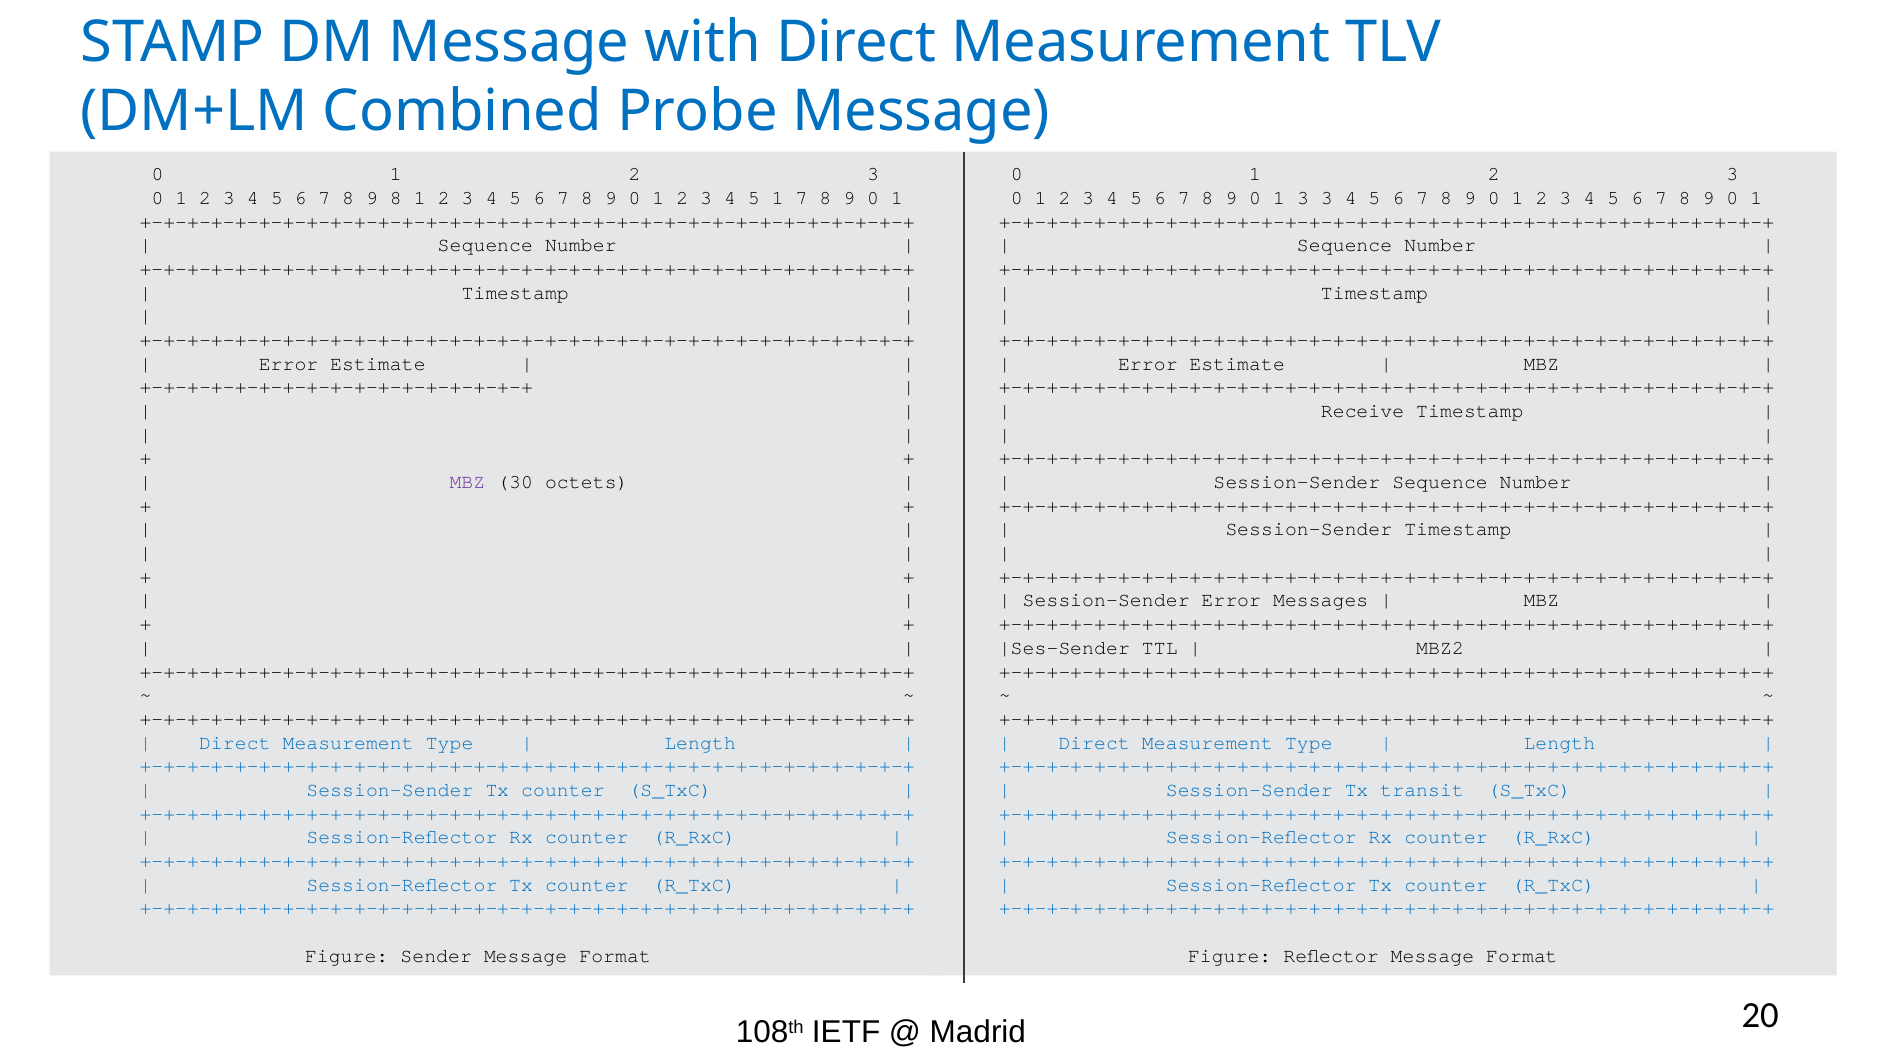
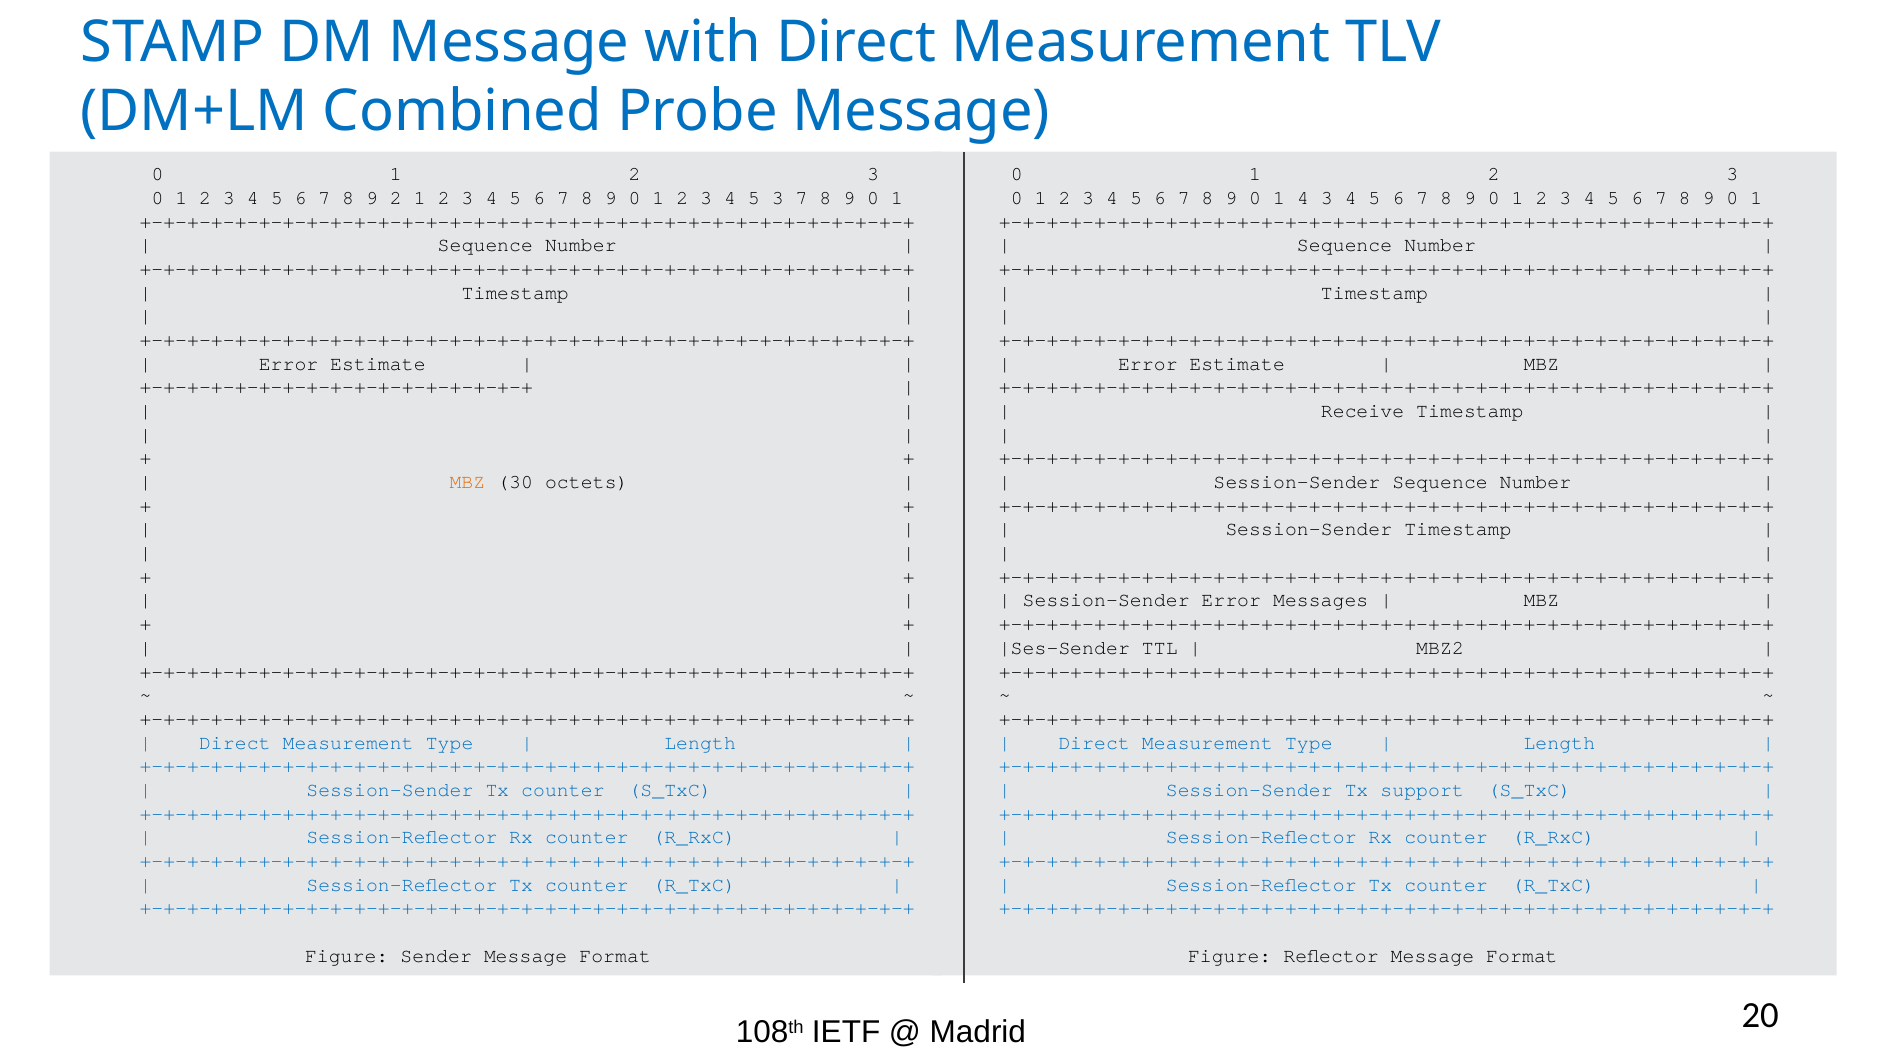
9 8: 8 -> 2
5 1: 1 -> 3
1 3: 3 -> 4
MBZ at (467, 482) colour: purple -> orange
transit: transit -> support
